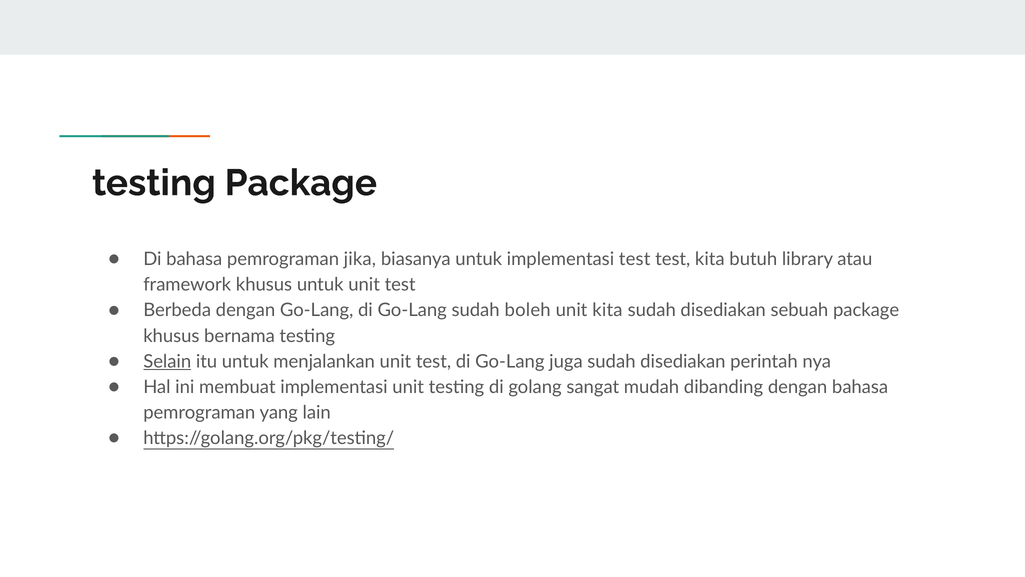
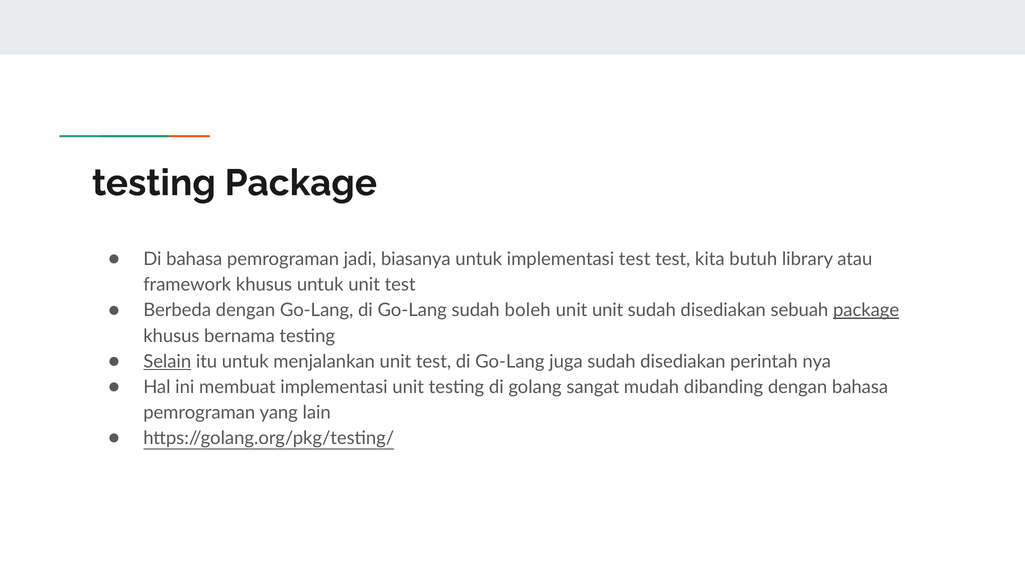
jika: jika -> jadi
unit kita: kita -> unit
package at (866, 310) underline: none -> present
